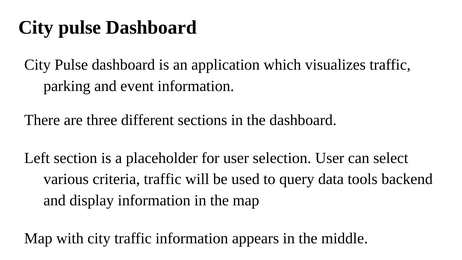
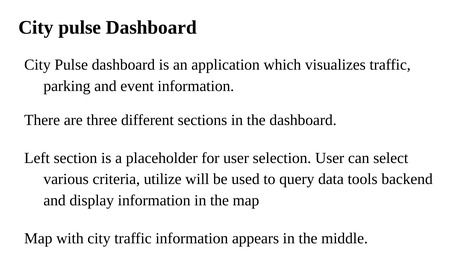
criteria traffic: traffic -> utilize
